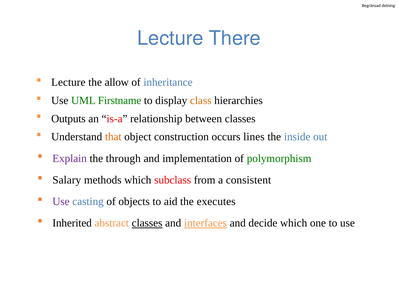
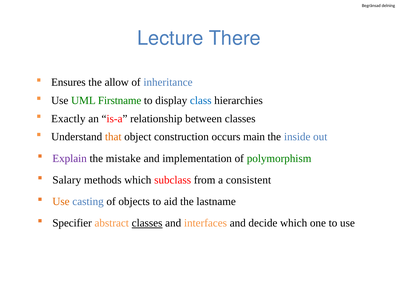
Lecture at (68, 82): Lecture -> Ensures
class colour: orange -> blue
Outputs: Outputs -> Exactly
lines: lines -> main
through: through -> mistake
Use at (61, 201) colour: purple -> orange
executes: executes -> lastname
Inherited: Inherited -> Specifier
interfaces underline: present -> none
